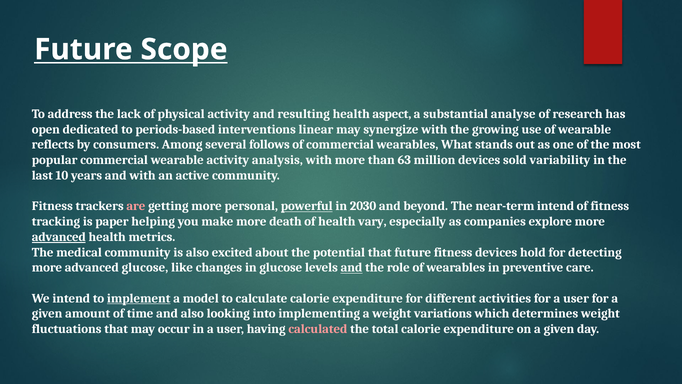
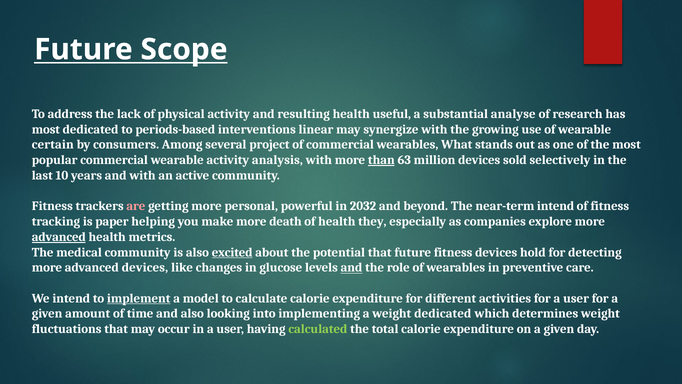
aspect: aspect -> useful
open at (46, 129): open -> most
reflects: reflects -> certain
follows: follows -> project
than underline: none -> present
variability: variability -> selectively
powerful underline: present -> none
2030: 2030 -> 2032
vary: vary -> they
excited underline: none -> present
advanced glucose: glucose -> devices
weight variations: variations -> dedicated
calculated colour: pink -> light green
